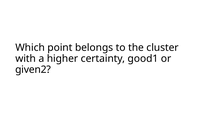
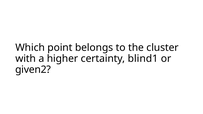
good1: good1 -> blind1
